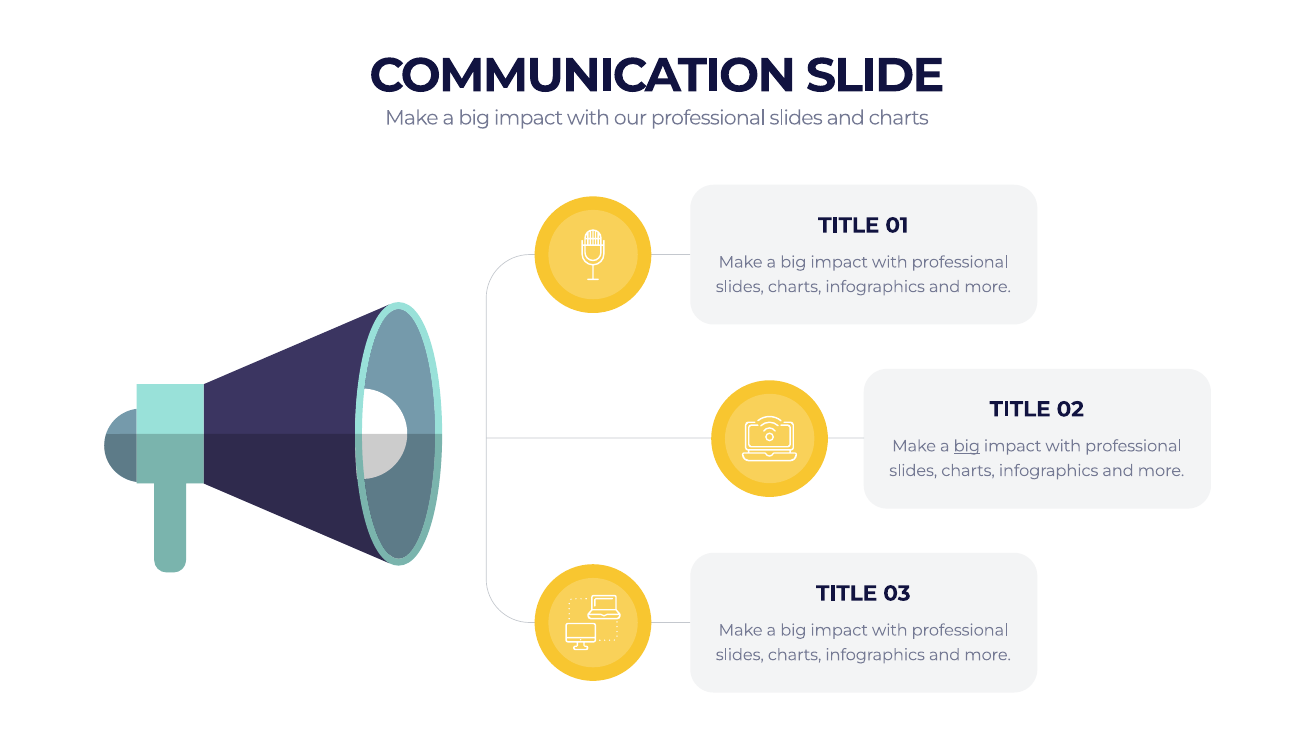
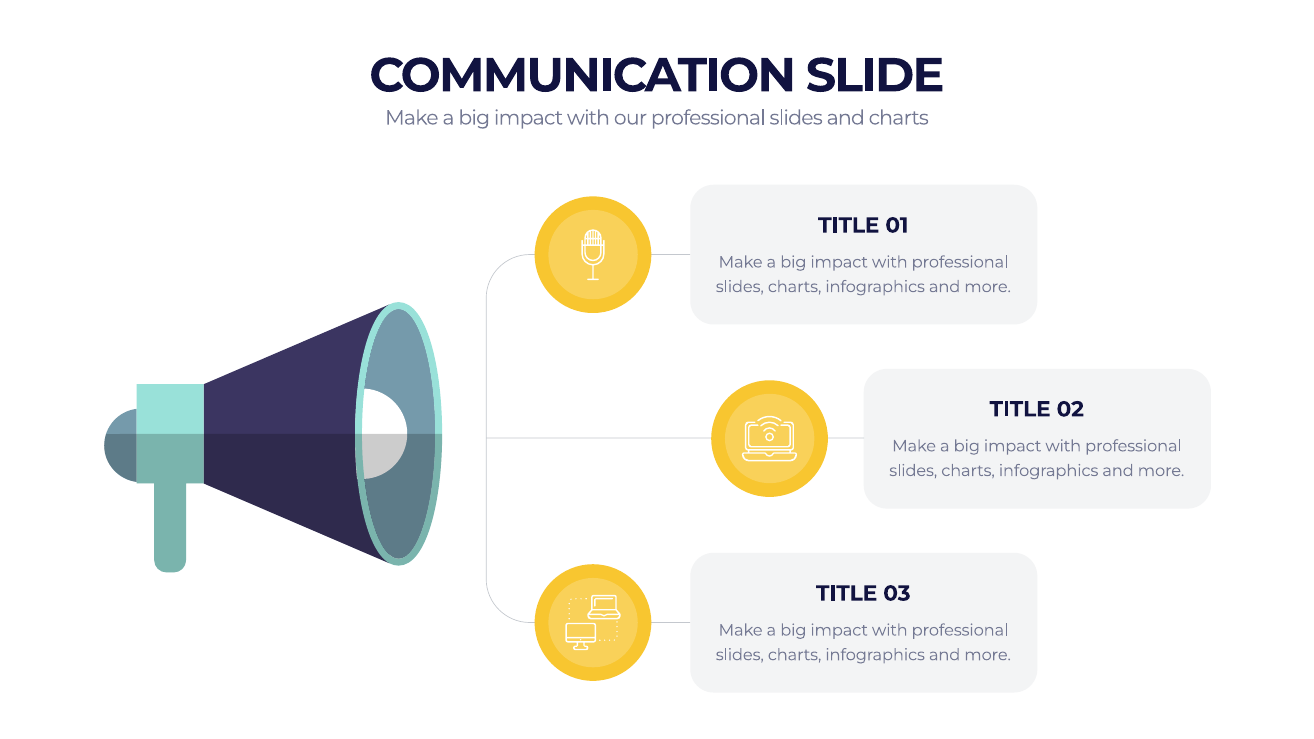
big at (967, 446) underline: present -> none
